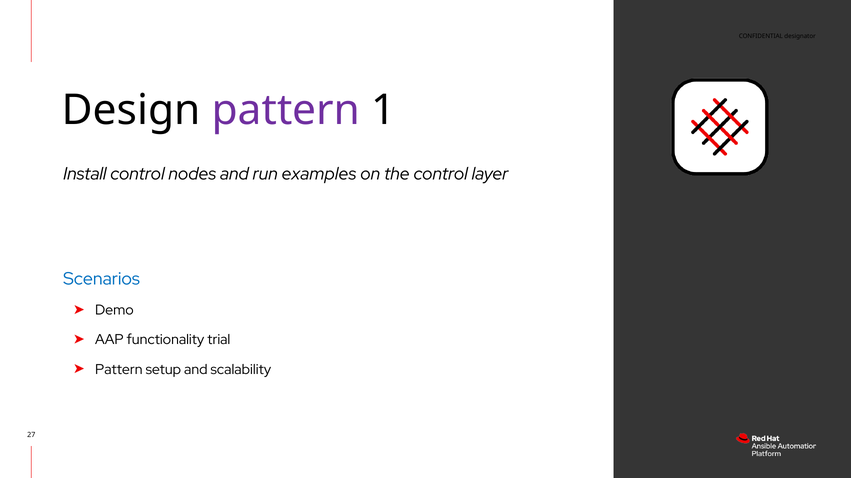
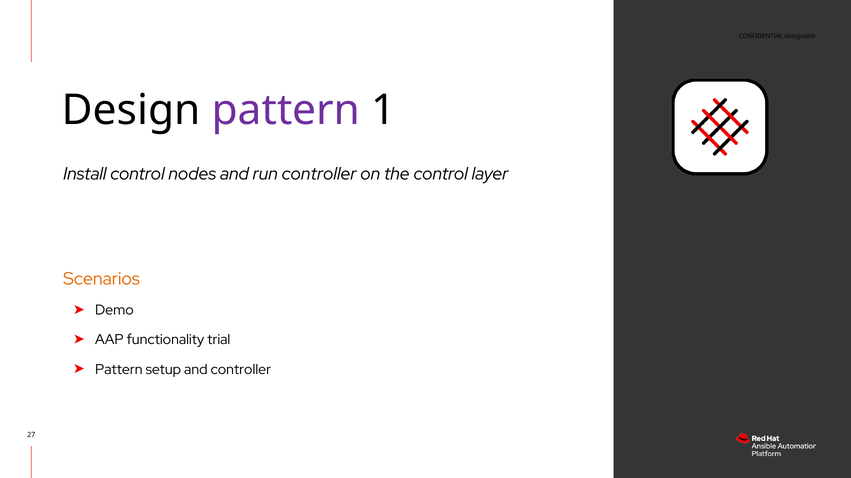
run examples: examples -> controller
Scenarios colour: blue -> orange
and scalability: scalability -> controller
